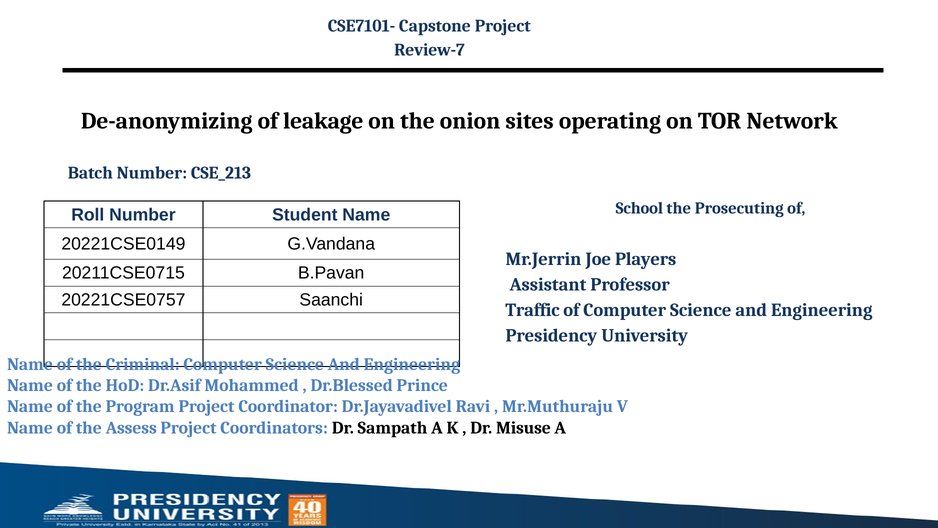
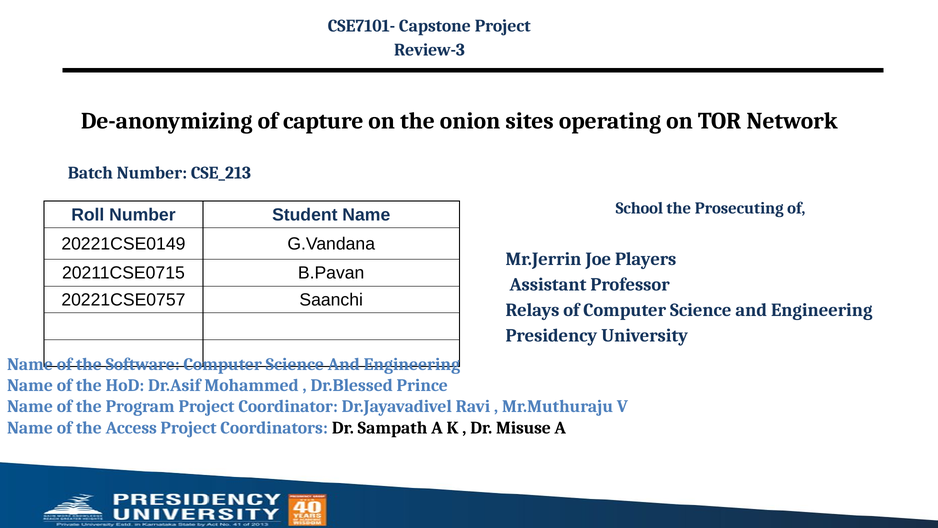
Review-7: Review-7 -> Review-3
leakage: leakage -> capture
Traffic: Traffic -> Relays
Criminal: Criminal -> Software
Assess: Assess -> Access
